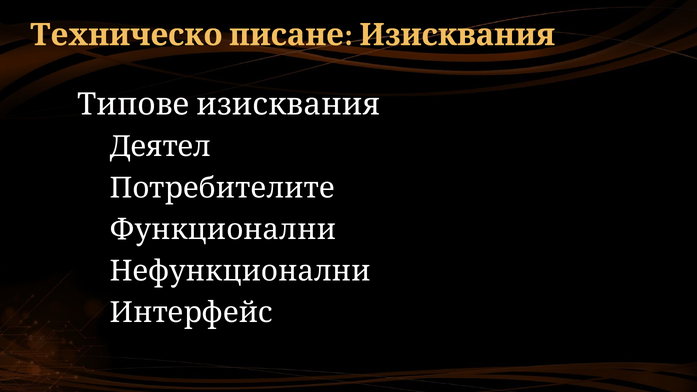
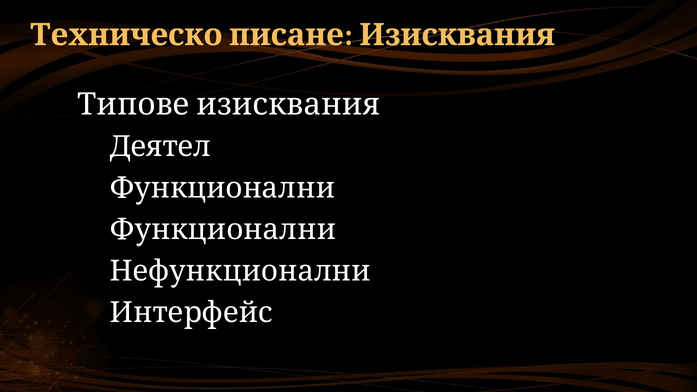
Потребителите at (222, 188): Потребителите -> Функционални
